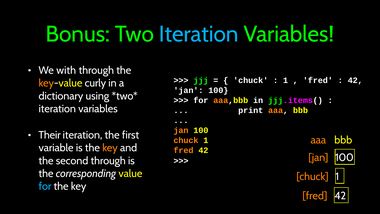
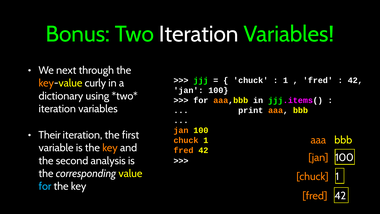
Iteration at (199, 34) colour: light blue -> white
with: with -> next
second through: through -> analysis
